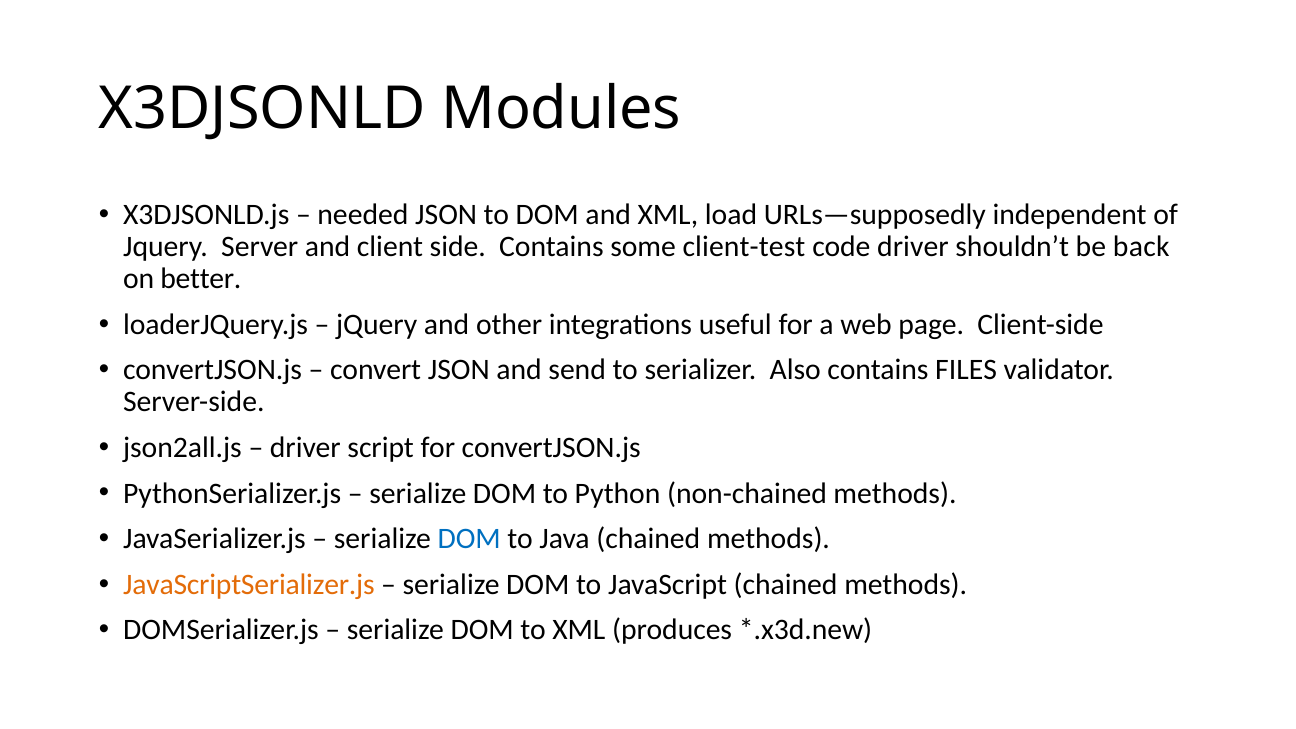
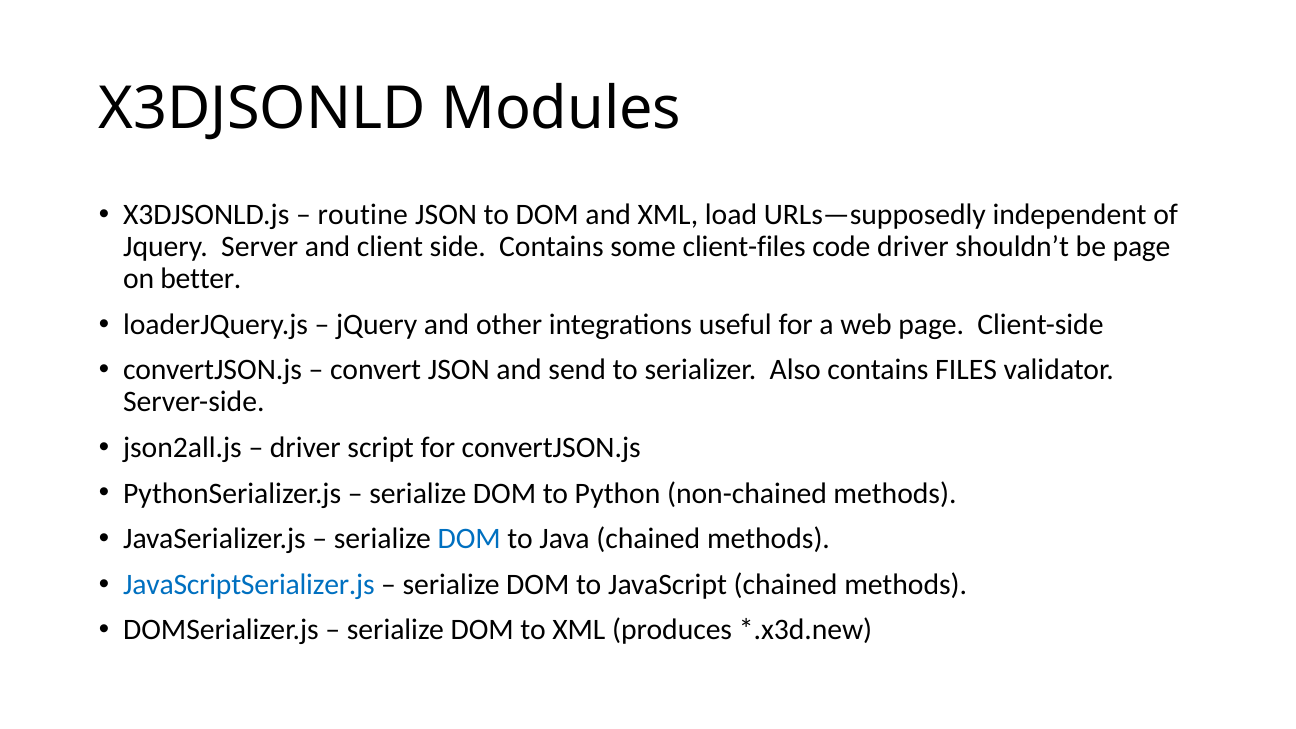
needed: needed -> routine
client-test: client-test -> client-files
be back: back -> page
JavaScriptSerializer.js colour: orange -> blue
